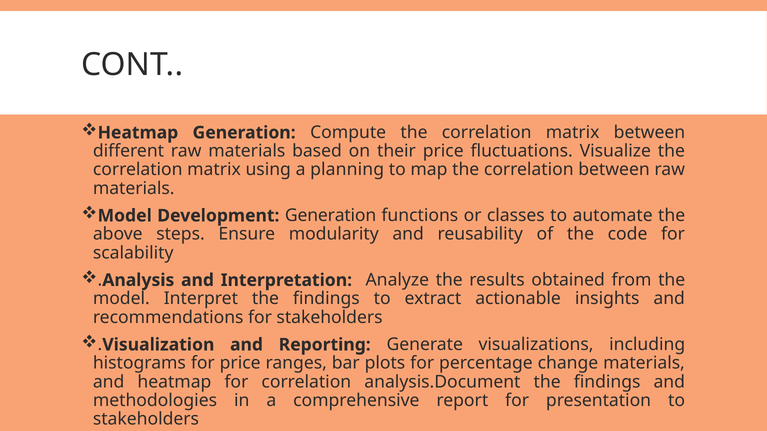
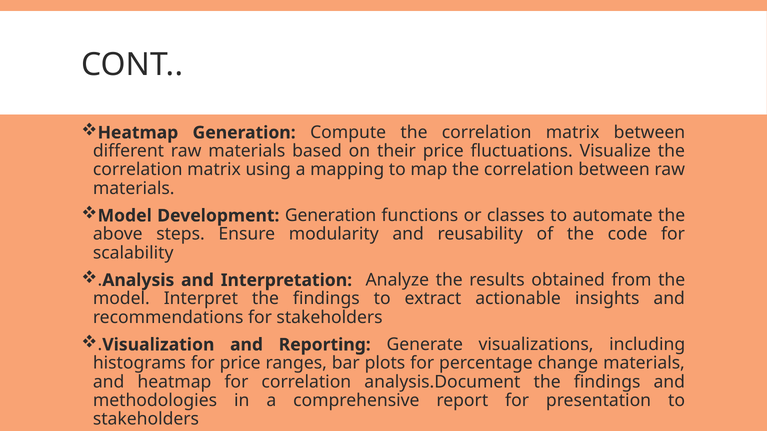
planning: planning -> mapping
